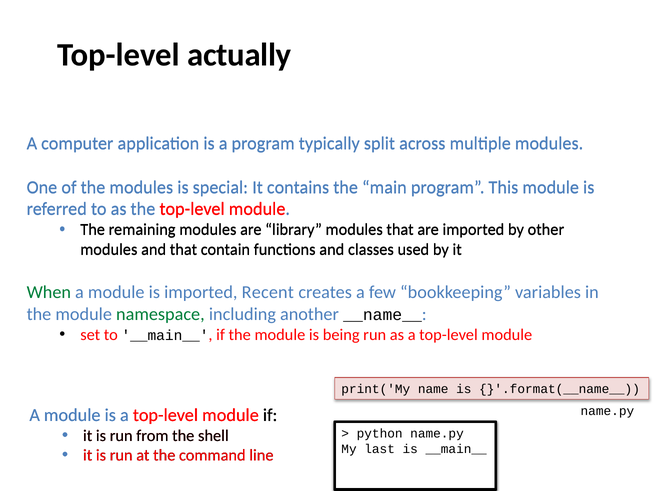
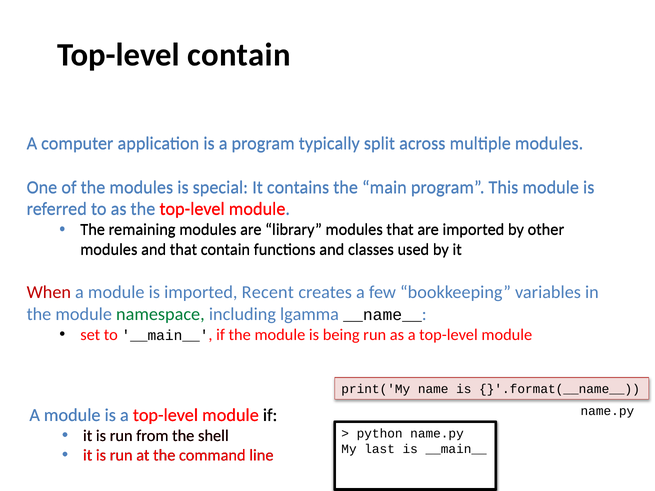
Top-level actually: actually -> contain
When colour: green -> red
another: another -> lgamma
